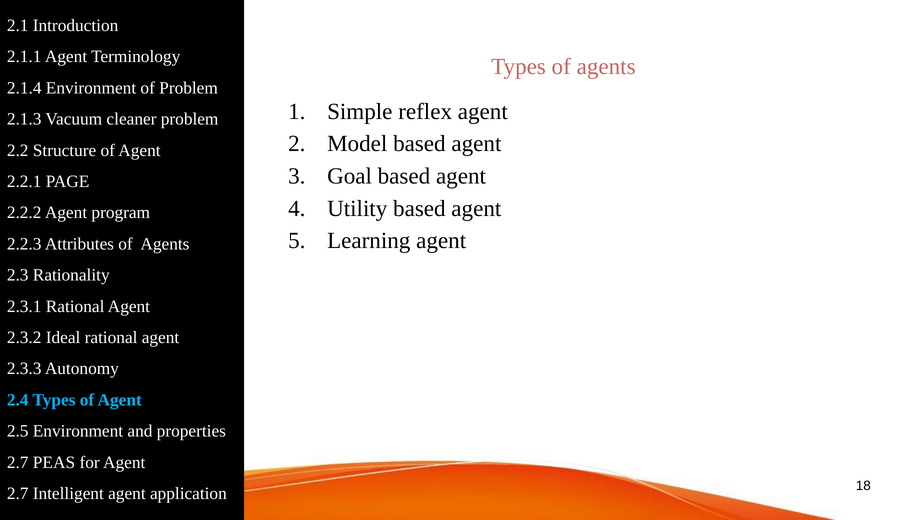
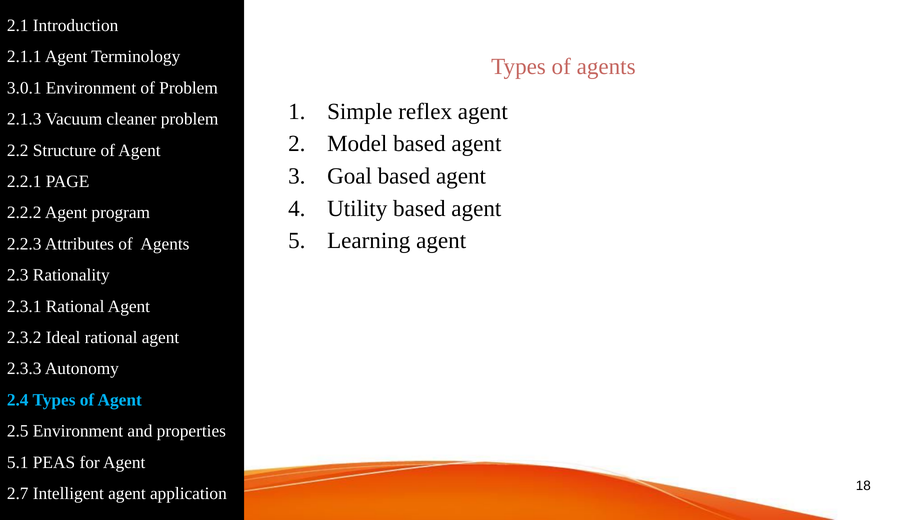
2.1.4: 2.1.4 -> 3.0.1
2.7 at (18, 462): 2.7 -> 5.1
